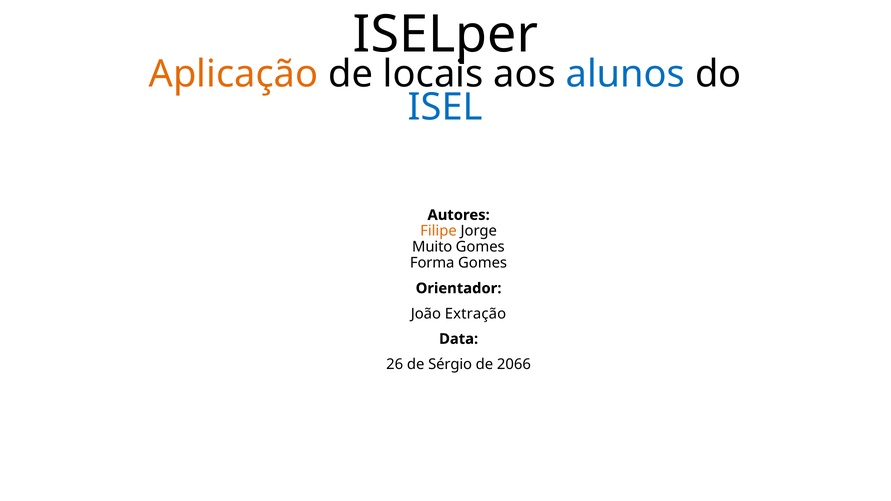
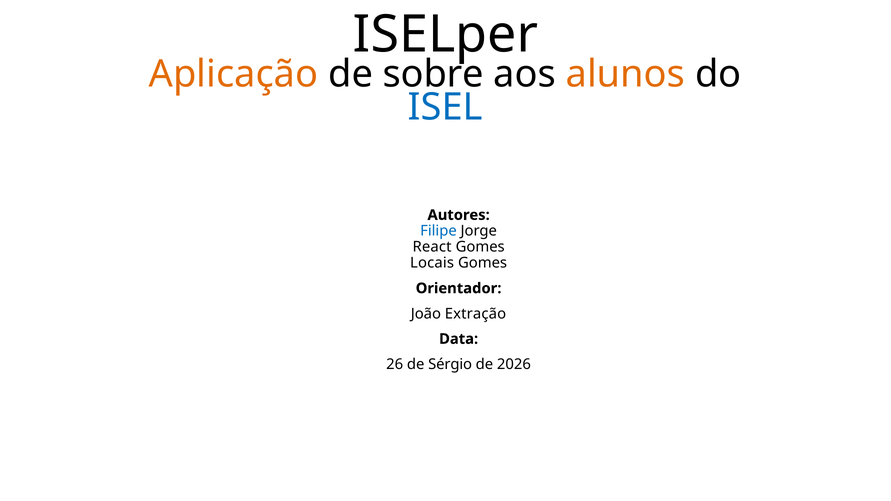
locais: locais -> sobre
alunos colour: blue -> orange
Filipe colour: orange -> blue
Muito: Muito -> React
Forma: Forma -> Locais
2066: 2066 -> 2026
